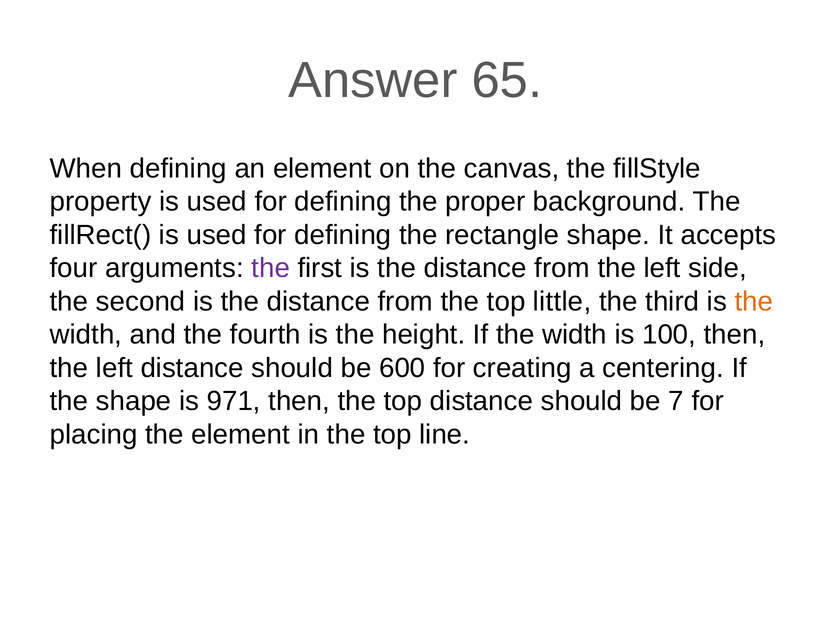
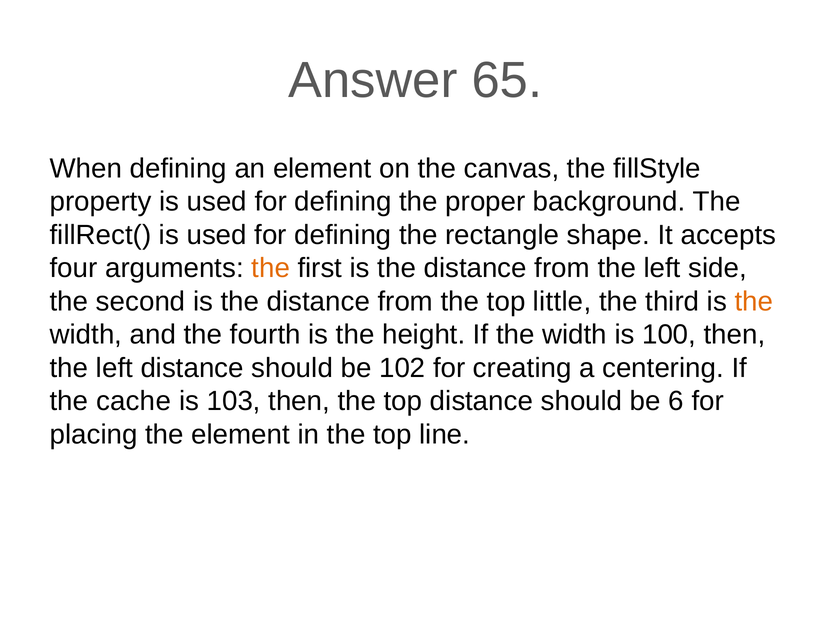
the at (271, 268) colour: purple -> orange
600: 600 -> 102
the shape: shape -> cache
971: 971 -> 103
7: 7 -> 6
